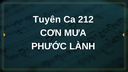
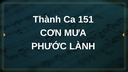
Tuyên: Tuyên -> Thành
212: 212 -> 151
